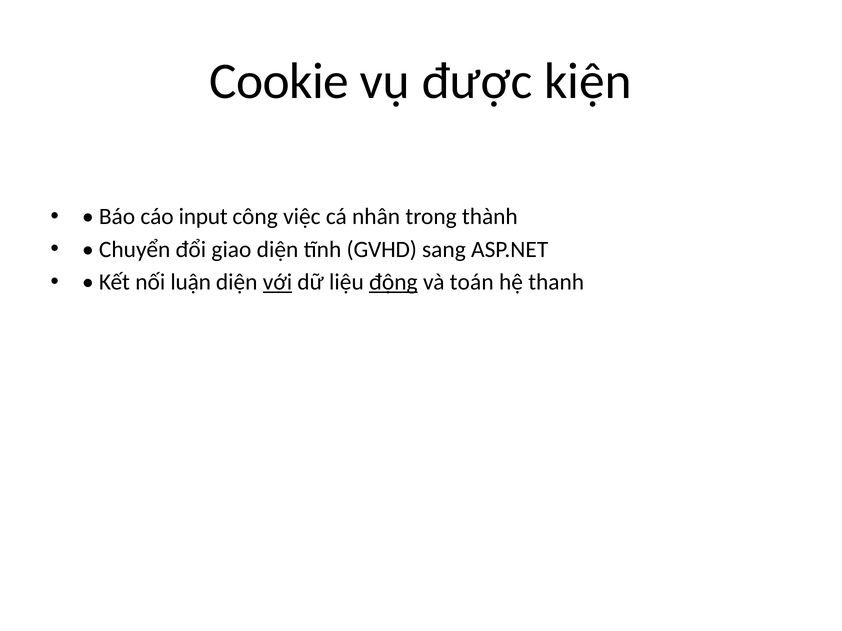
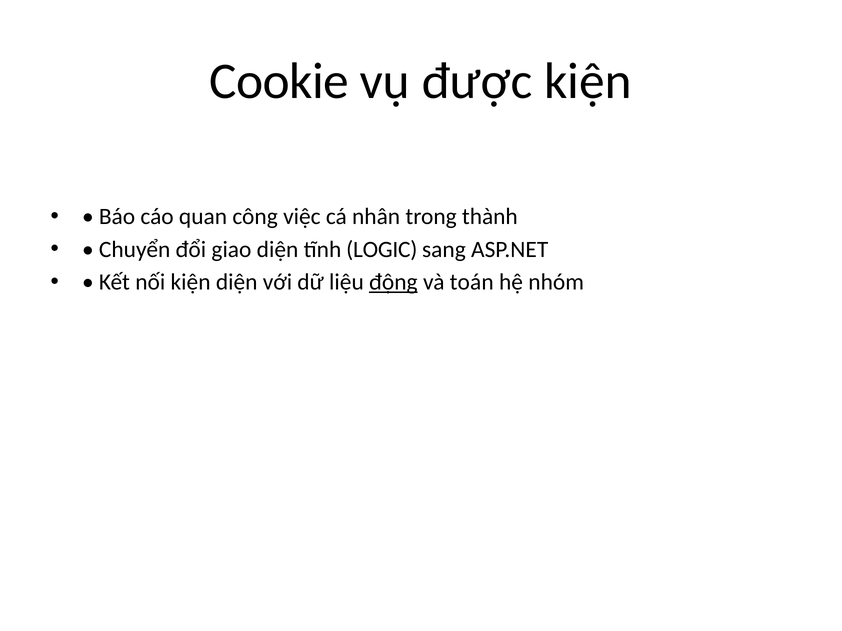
input: input -> quan
GVHD: GVHD -> LOGIC
nối luận: luận -> kiện
với underline: present -> none
thanh: thanh -> nhóm
